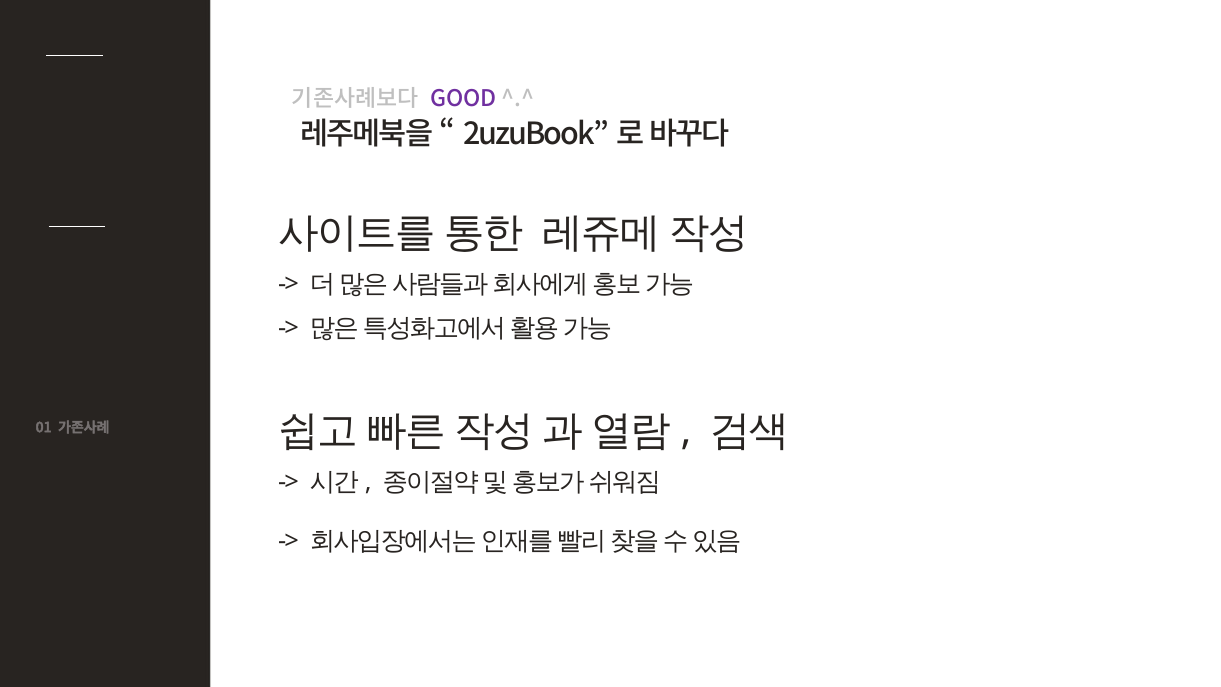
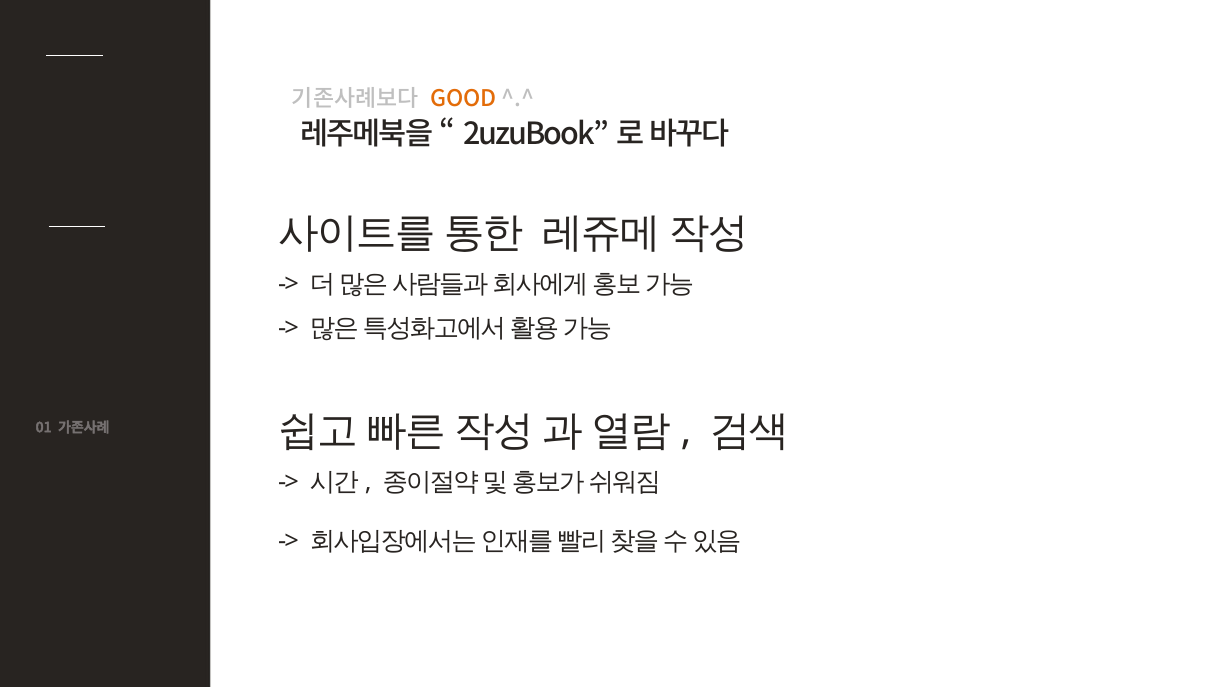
GOOD colour: purple -> orange
